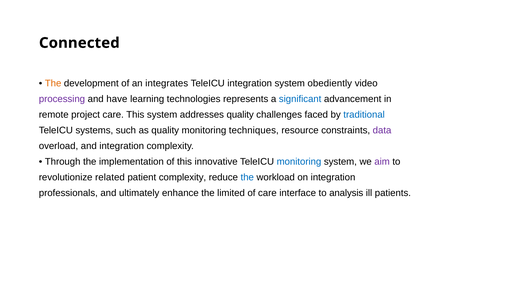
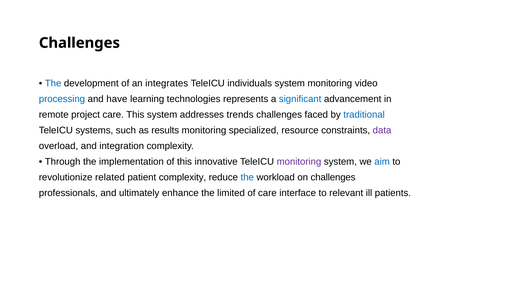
Connected at (79, 43): Connected -> Challenges
The at (53, 83) colour: orange -> blue
TeleICU integration: integration -> individuals
system obediently: obediently -> monitoring
processing colour: purple -> blue
addresses quality: quality -> trends
as quality: quality -> results
techniques: techniques -> specialized
monitoring at (299, 162) colour: blue -> purple
aim colour: purple -> blue
on integration: integration -> challenges
analysis: analysis -> relevant
